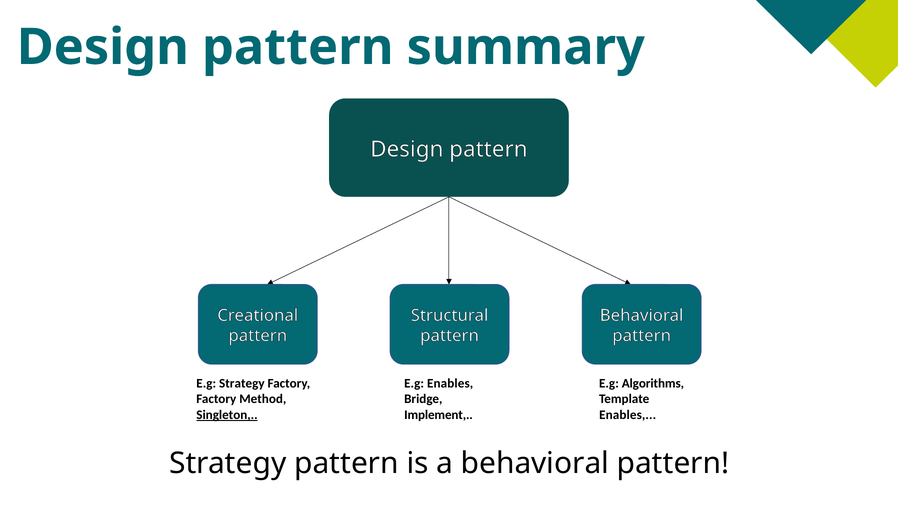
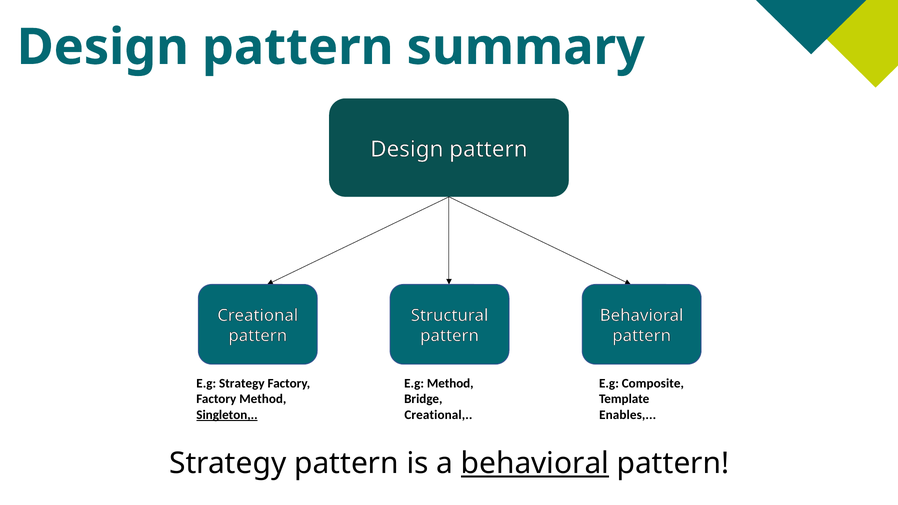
E.g Enables: Enables -> Method
Algorithms: Algorithms -> Composite
Implement at (439, 415): Implement -> Creational
behavioral at (535, 464) underline: none -> present
